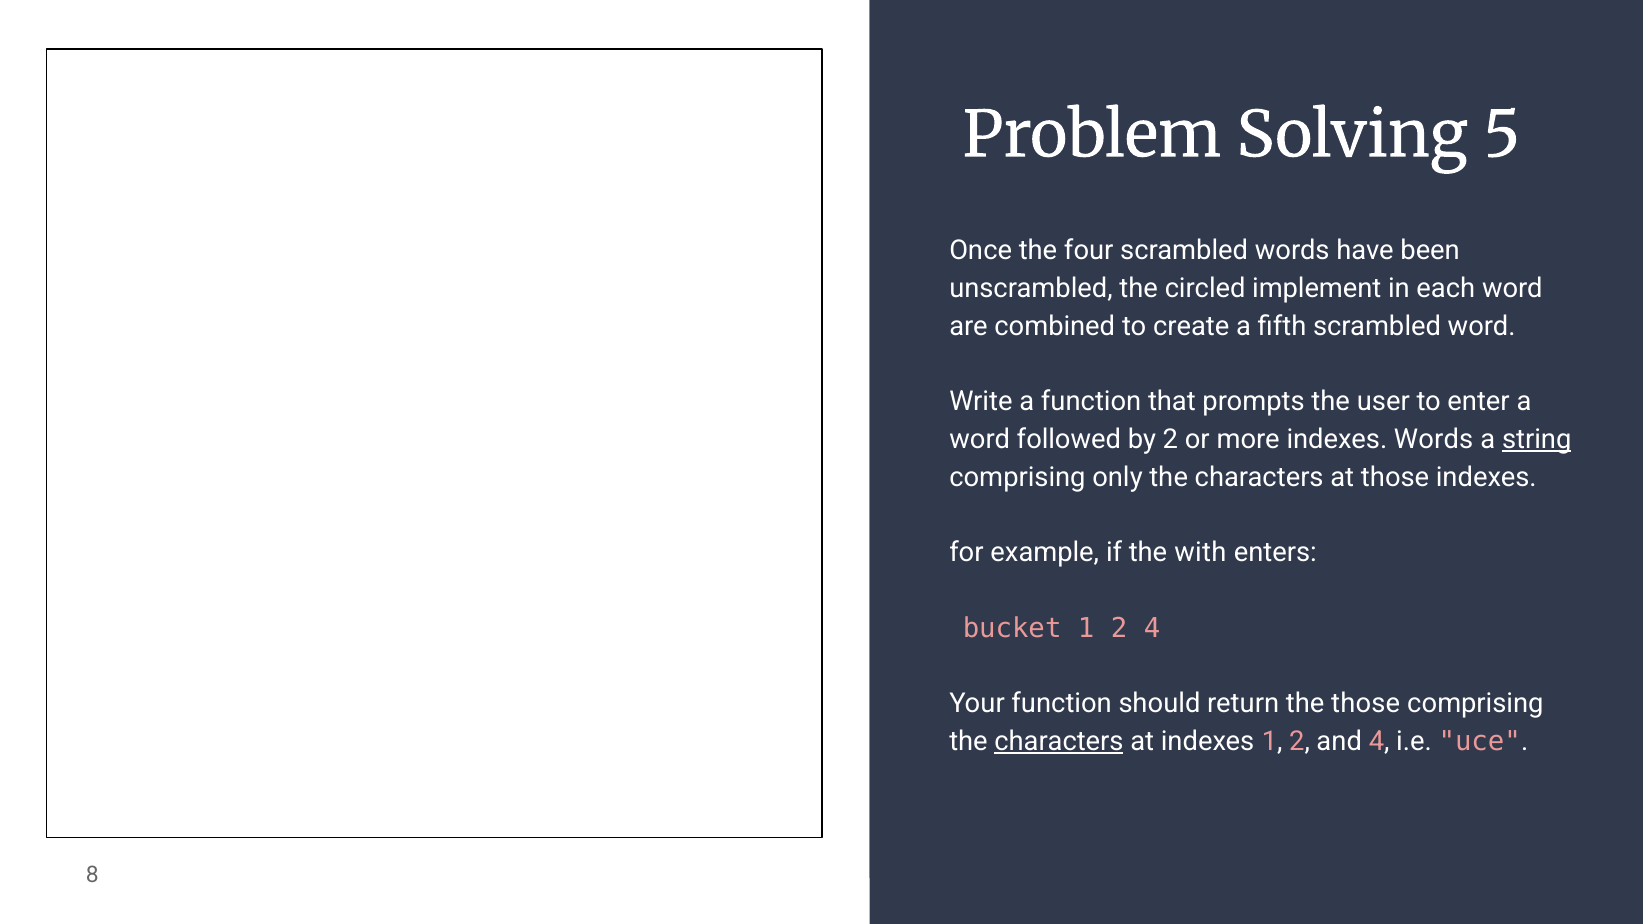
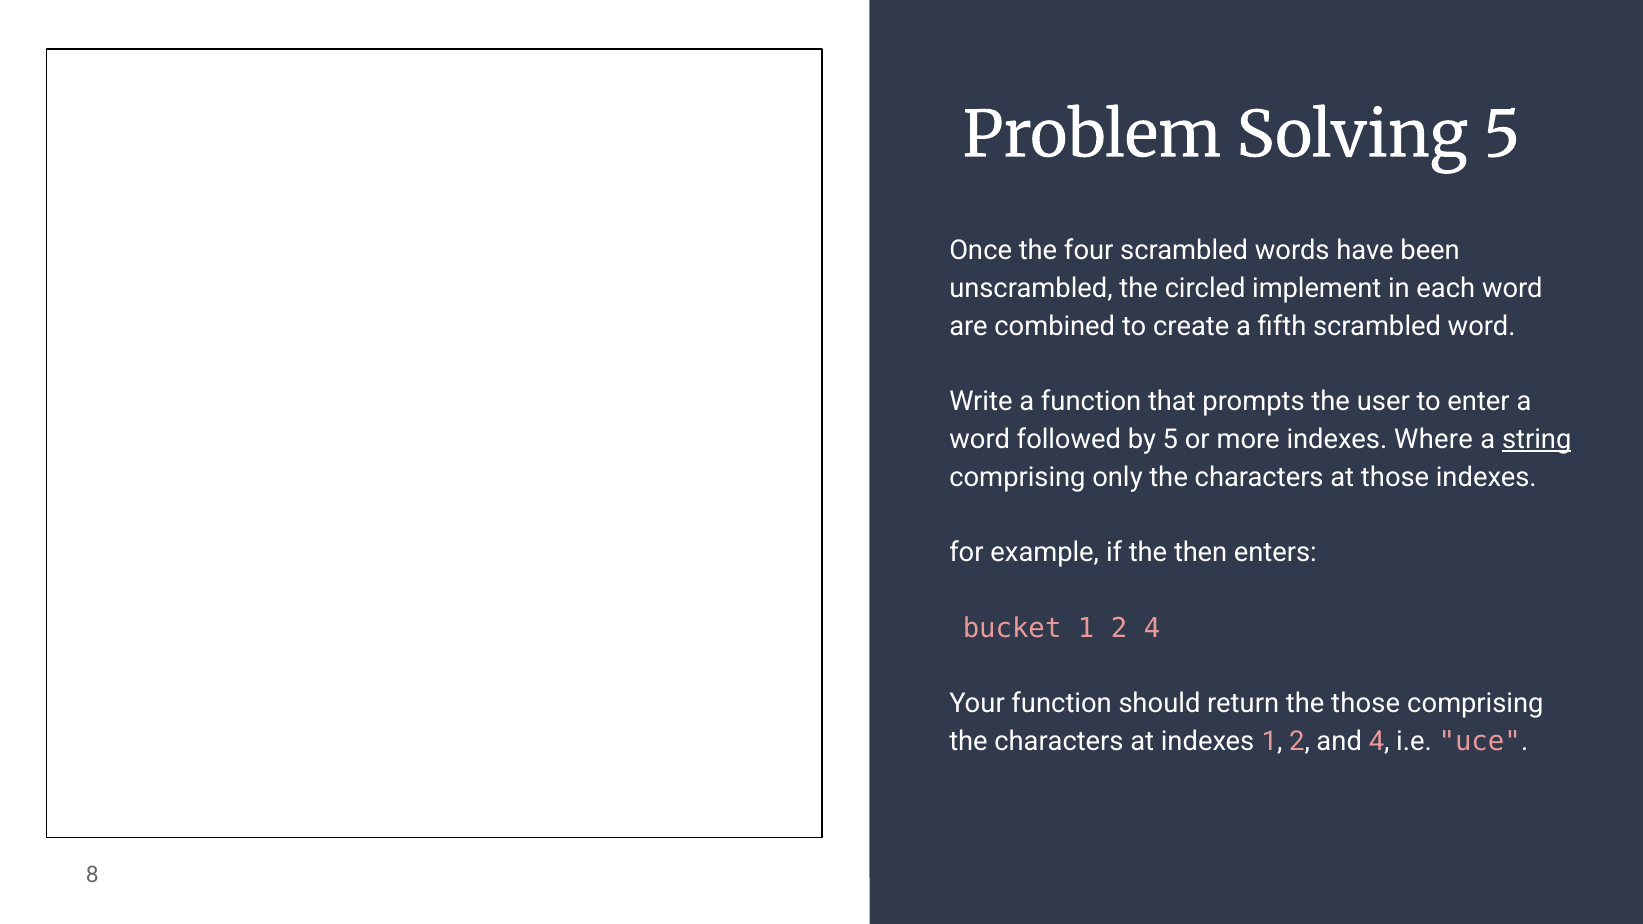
by 2: 2 -> 5
indexes Words: Words -> Where
with: with -> then
characters at (1059, 742) underline: present -> none
